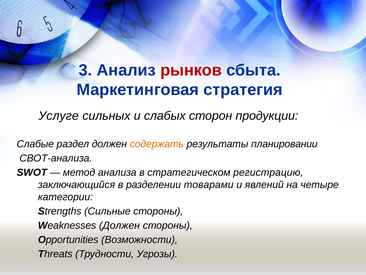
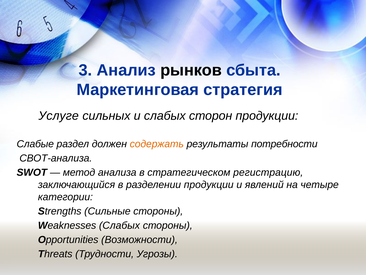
рынков colour: red -> black
планировании: планировании -> потребности
разделении товарами: товарами -> продукции
Weaknesses Должен: Должен -> Слабых
